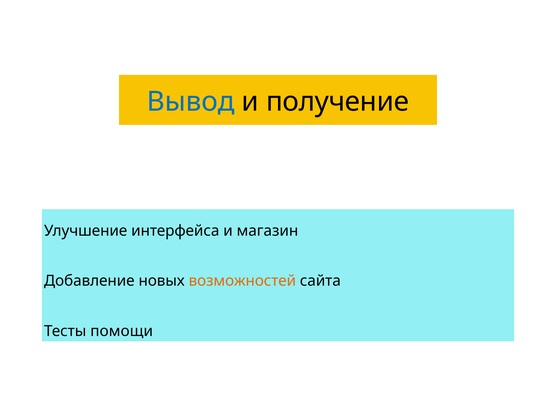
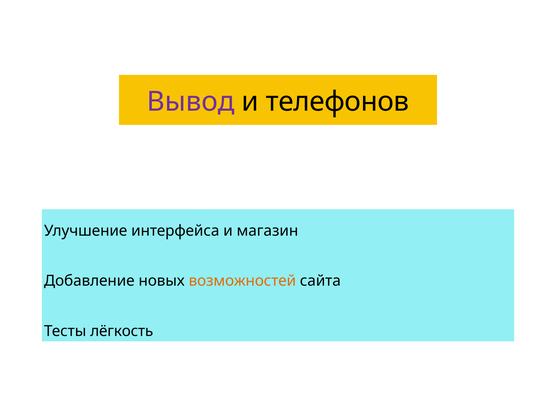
Вывод colour: blue -> purple
получение: получение -> телефонов
помощи: помощи -> лёгкость
